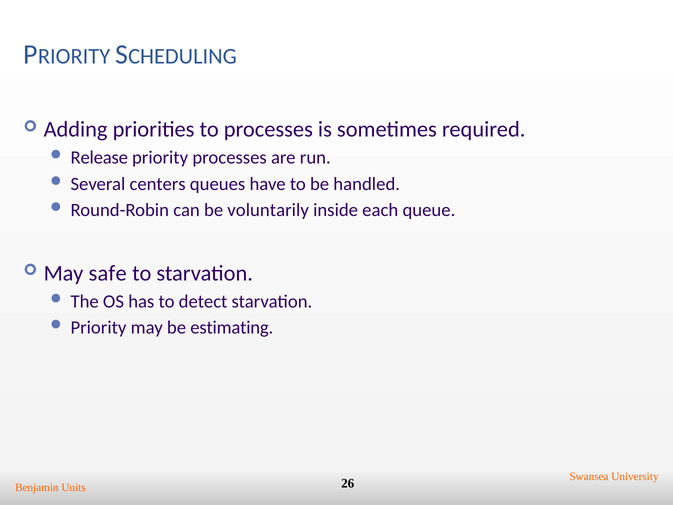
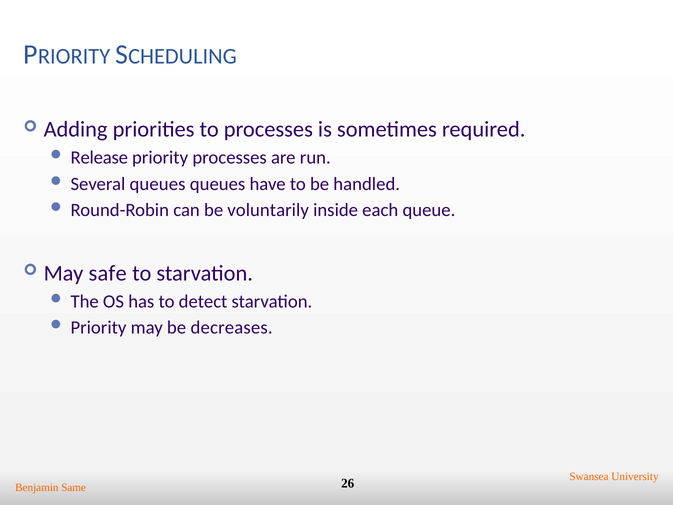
Several centers: centers -> queues
estimating: estimating -> decreases
Units: Units -> Same
